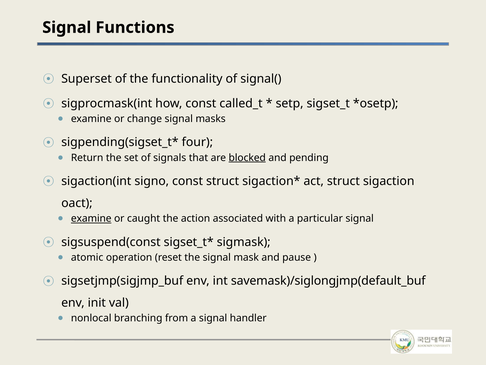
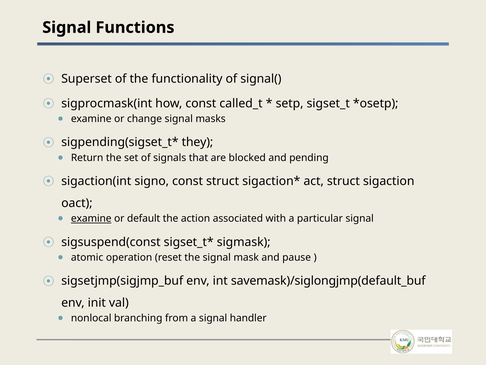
four: four -> they
blocked underline: present -> none
caught: caught -> default
